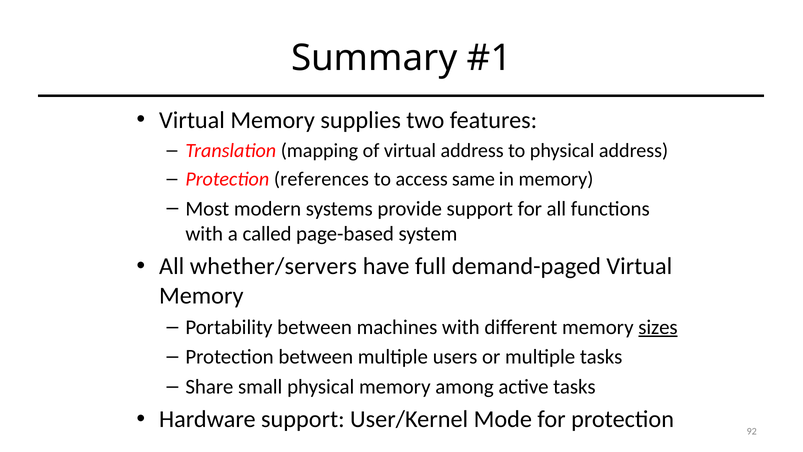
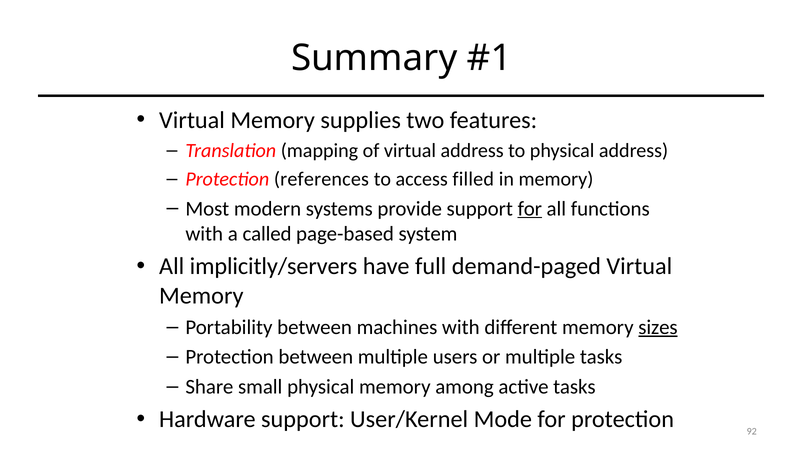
same: same -> filled
for at (530, 208) underline: none -> present
whether/servers: whether/servers -> implicitly/servers
